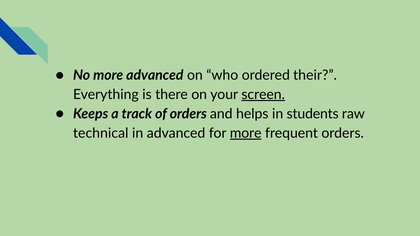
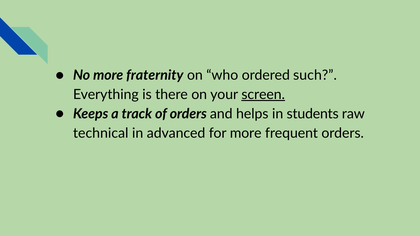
more advanced: advanced -> fraternity
their: their -> such
more at (246, 133) underline: present -> none
